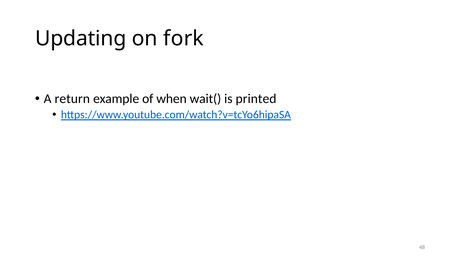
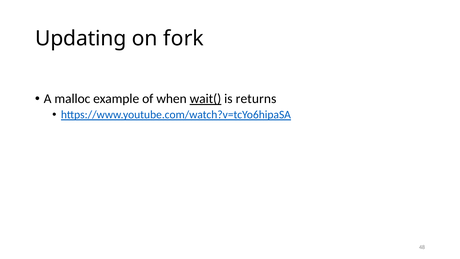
return: return -> malloc
wait( underline: none -> present
printed: printed -> returns
